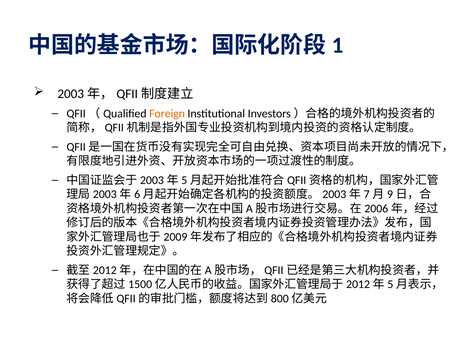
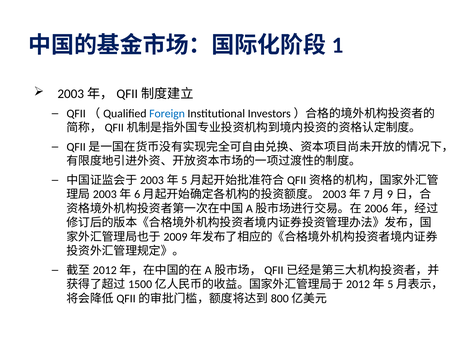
Foreign colour: orange -> blue
